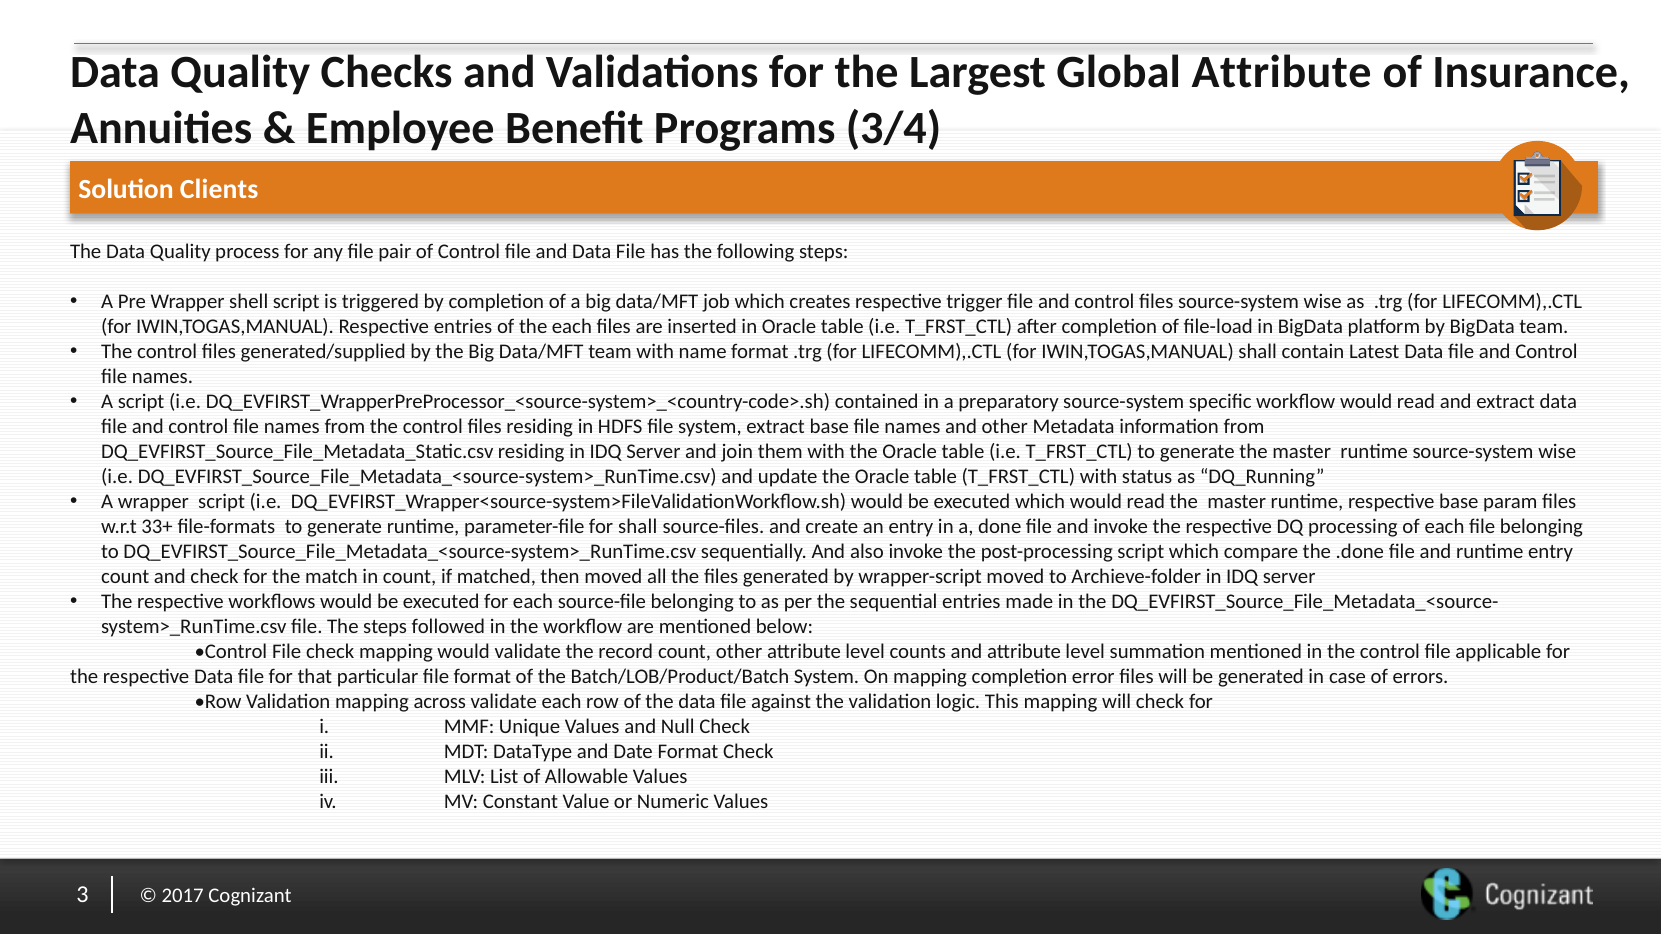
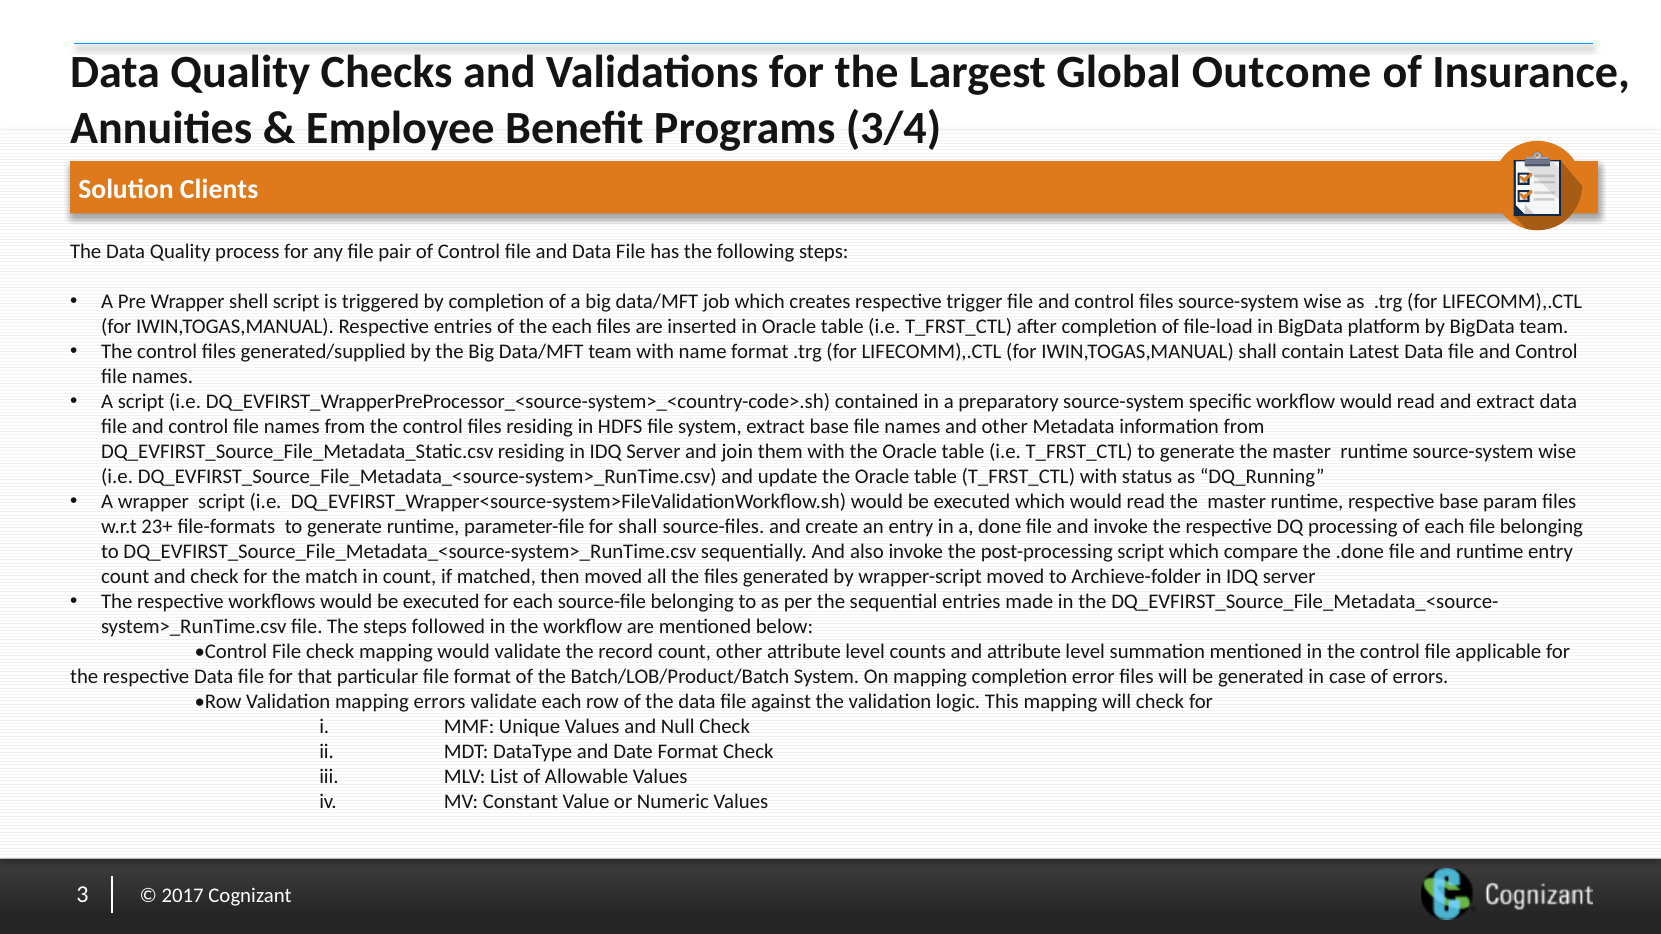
Global Attribute: Attribute -> Outcome
33+: 33+ -> 23+
mapping across: across -> errors
